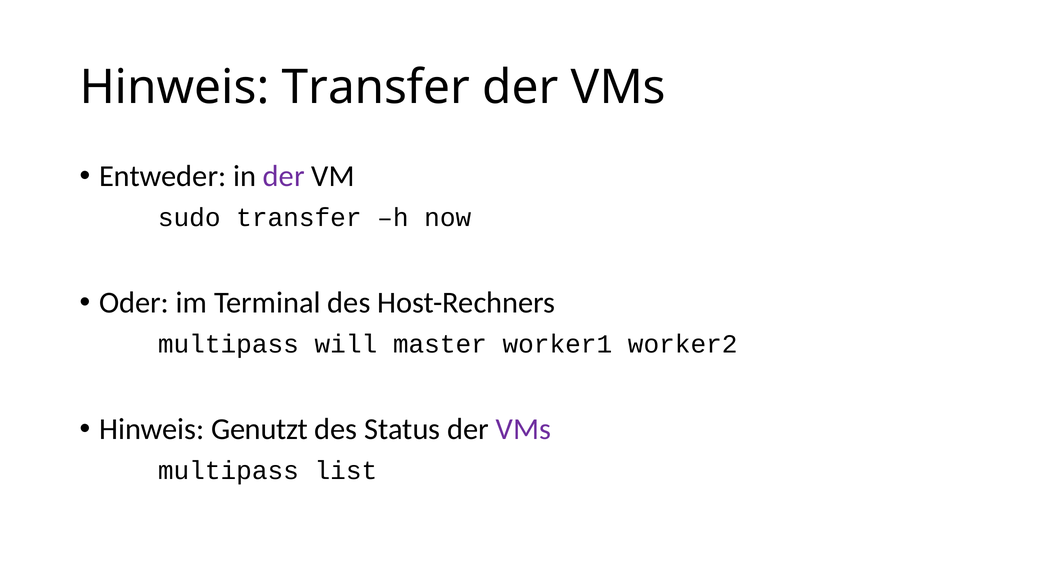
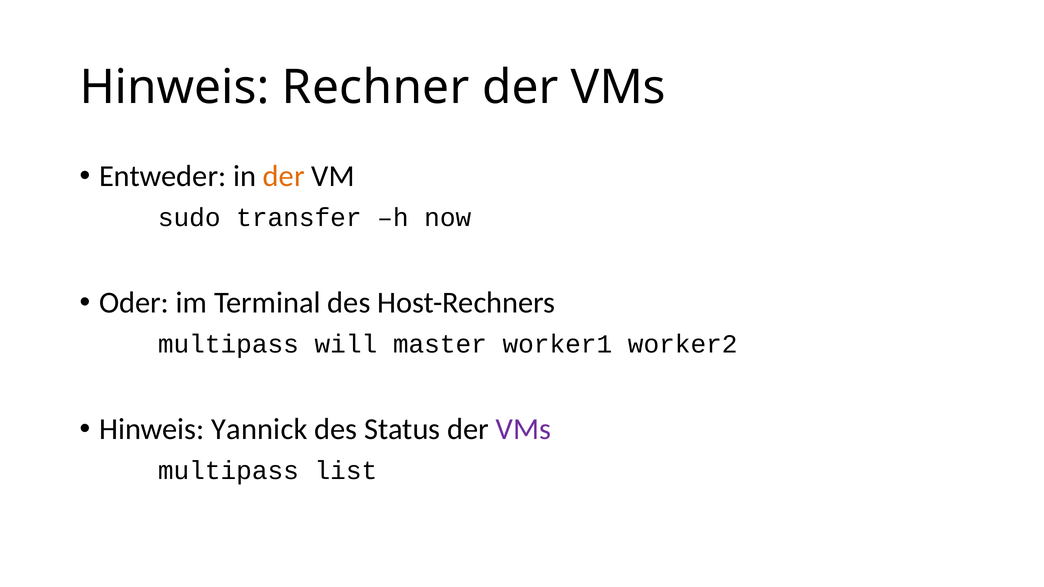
Hinweis Transfer: Transfer -> Rechner
der at (284, 176) colour: purple -> orange
Genutzt: Genutzt -> Yannick
